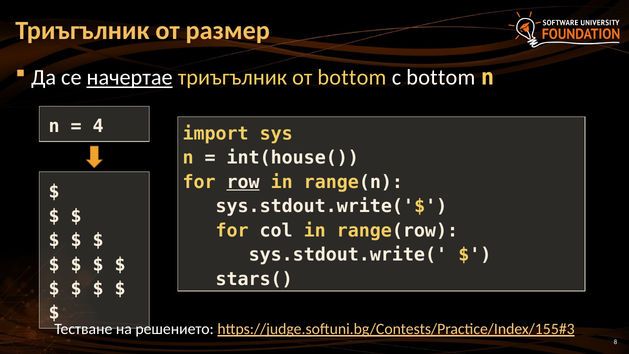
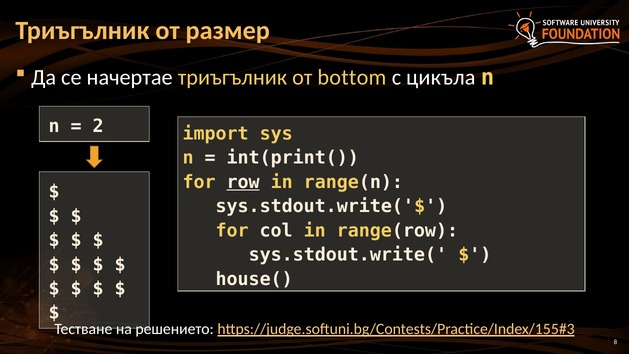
начертае underline: present -> none
с bottom: bottom -> цикъла
4: 4 -> 2
int(house(: int(house( -> int(print(
stars(: stars( -> house(
